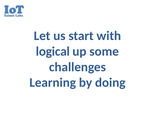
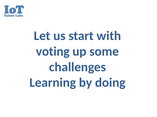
logical: logical -> voting
